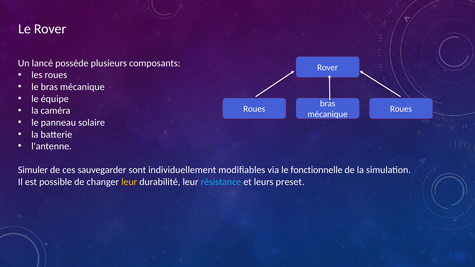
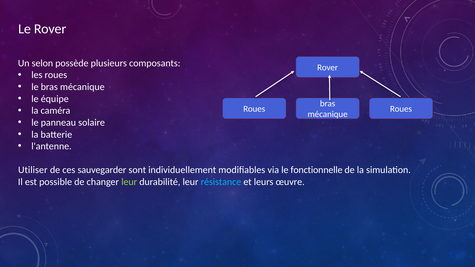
lancé: lancé -> selon
Simuler: Simuler -> Utiliser
leur at (129, 182) colour: yellow -> light green
preset: preset -> œuvre
